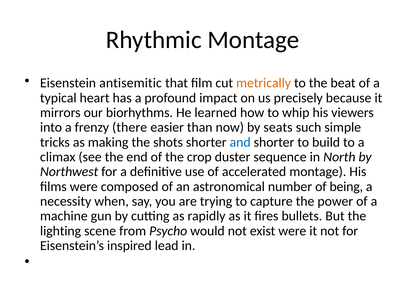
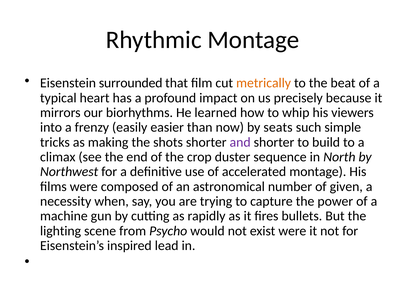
antisemitic: antisemitic -> surrounded
there: there -> easily
and colour: blue -> purple
being: being -> given
